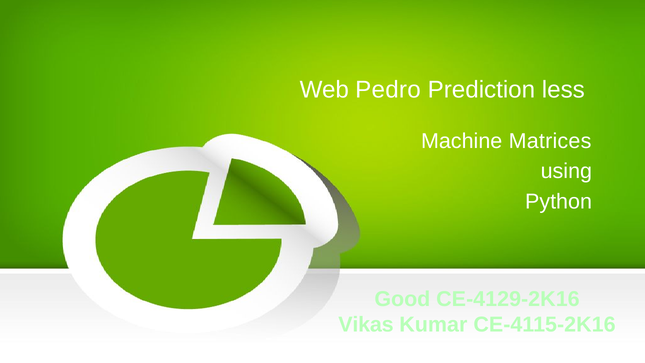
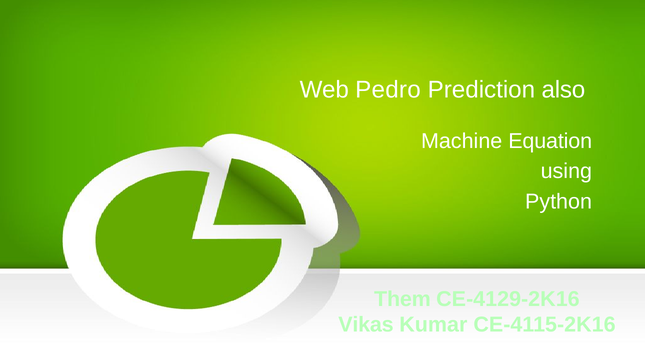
less: less -> also
Matrices: Matrices -> Equation
Good: Good -> Them
